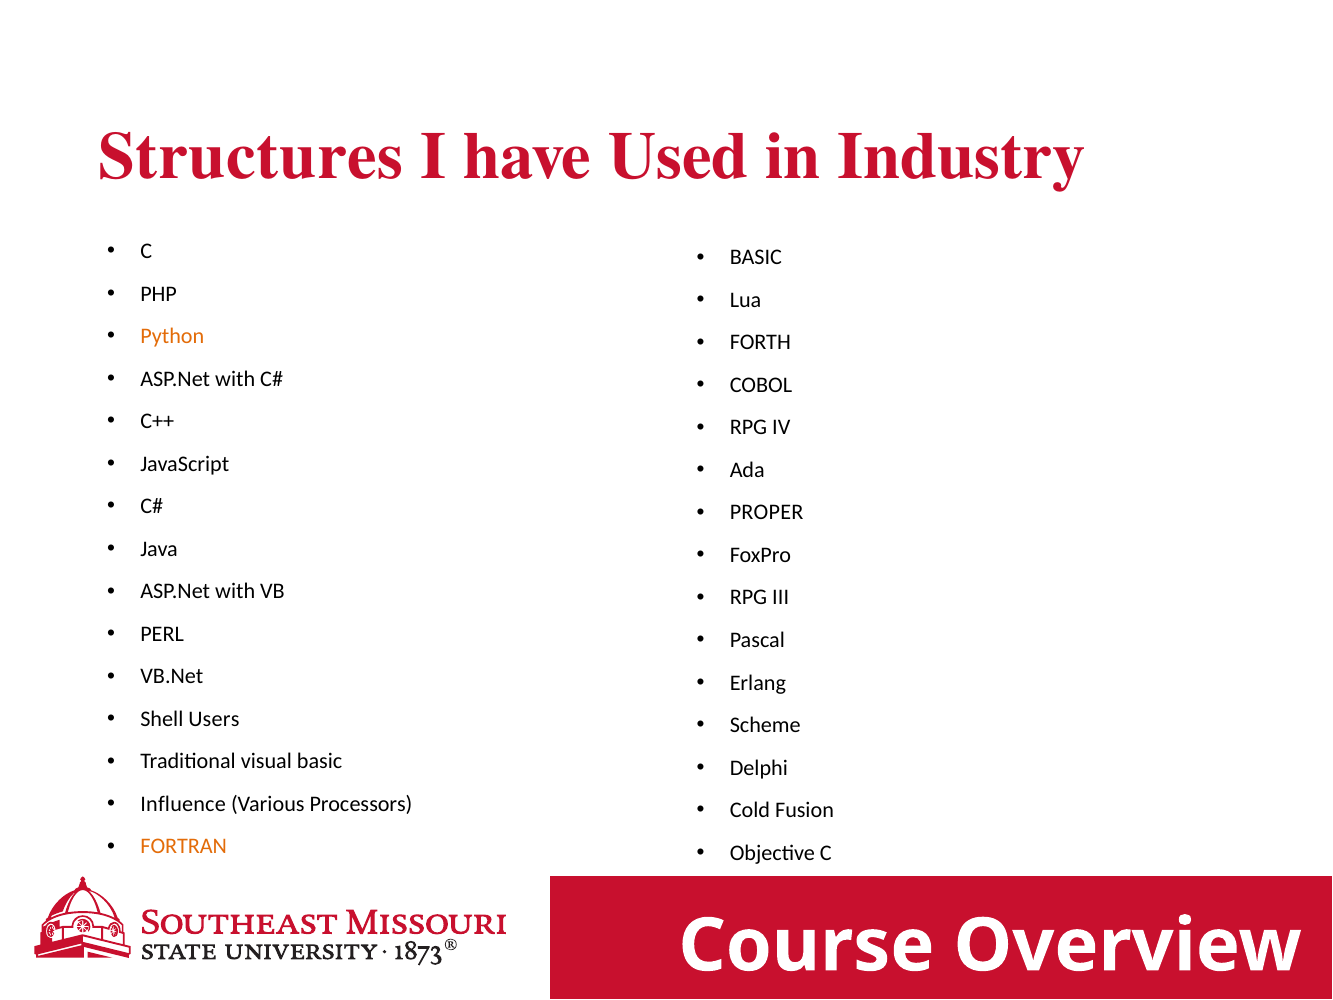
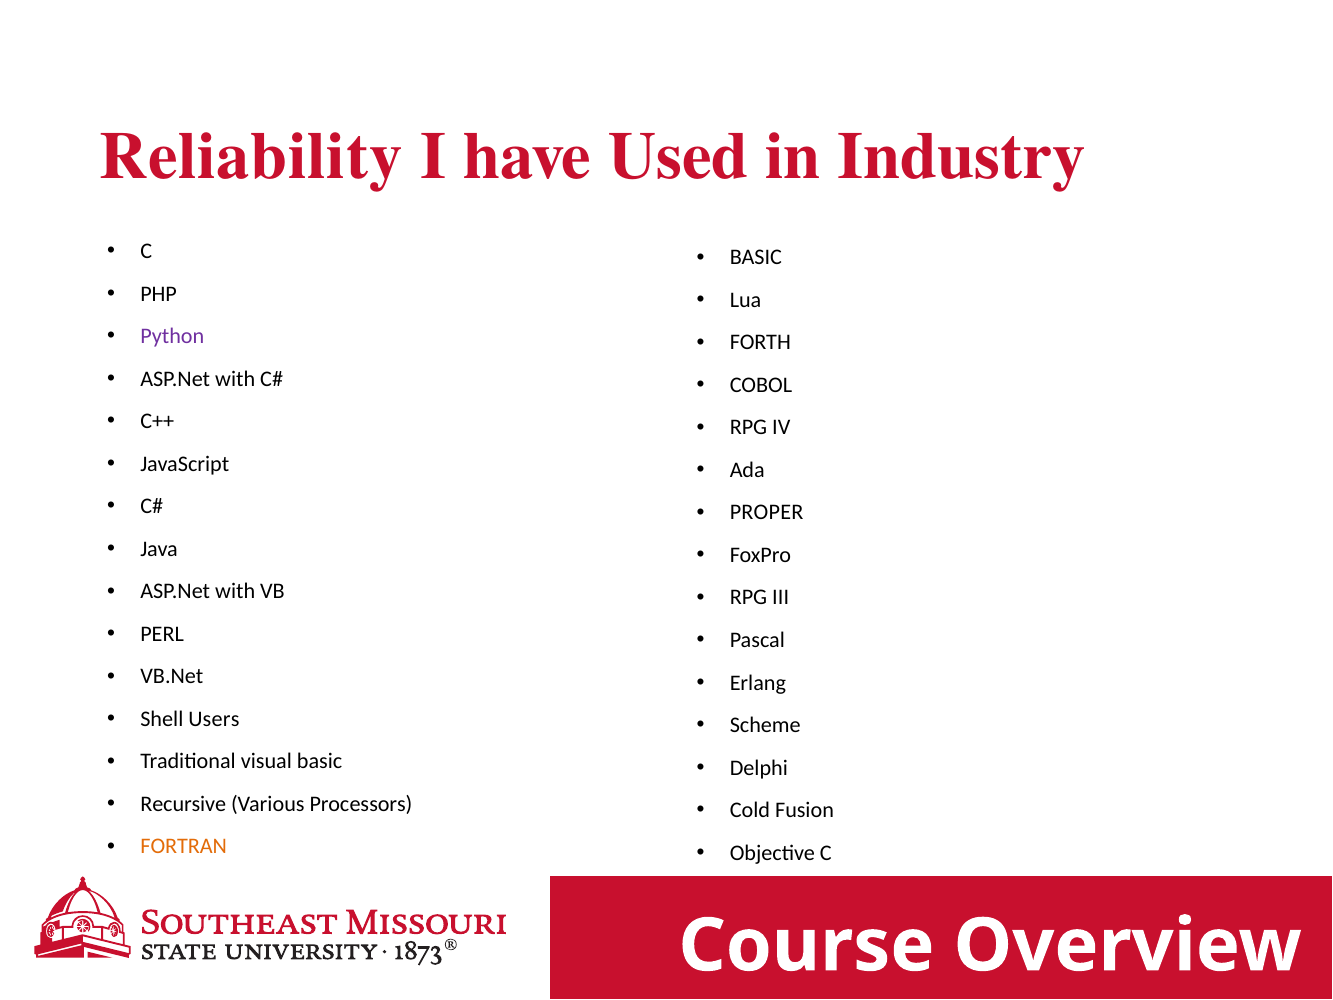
Structures: Structures -> Reliability
Python colour: orange -> purple
Influence: Influence -> Recursive
